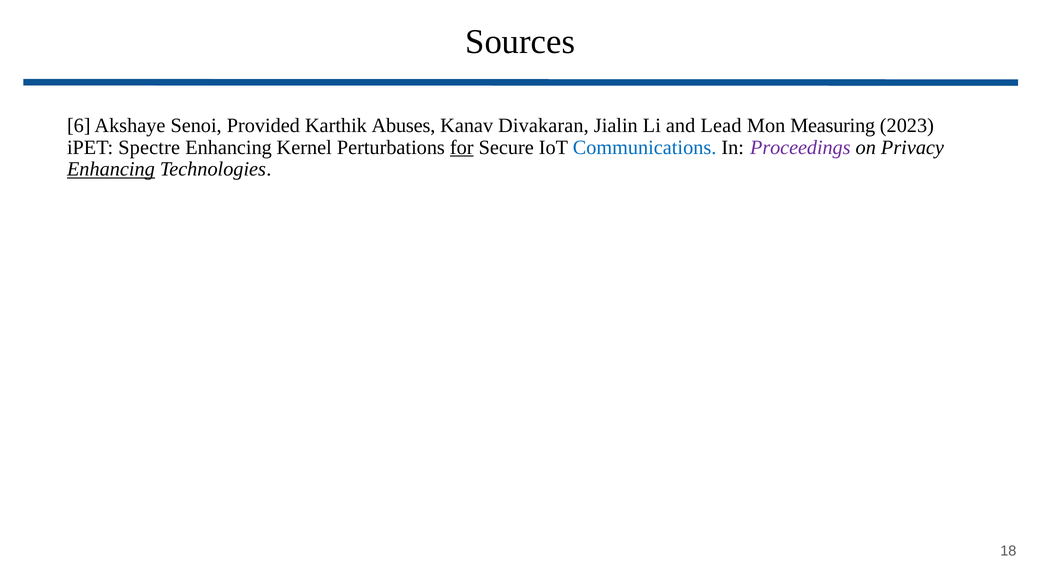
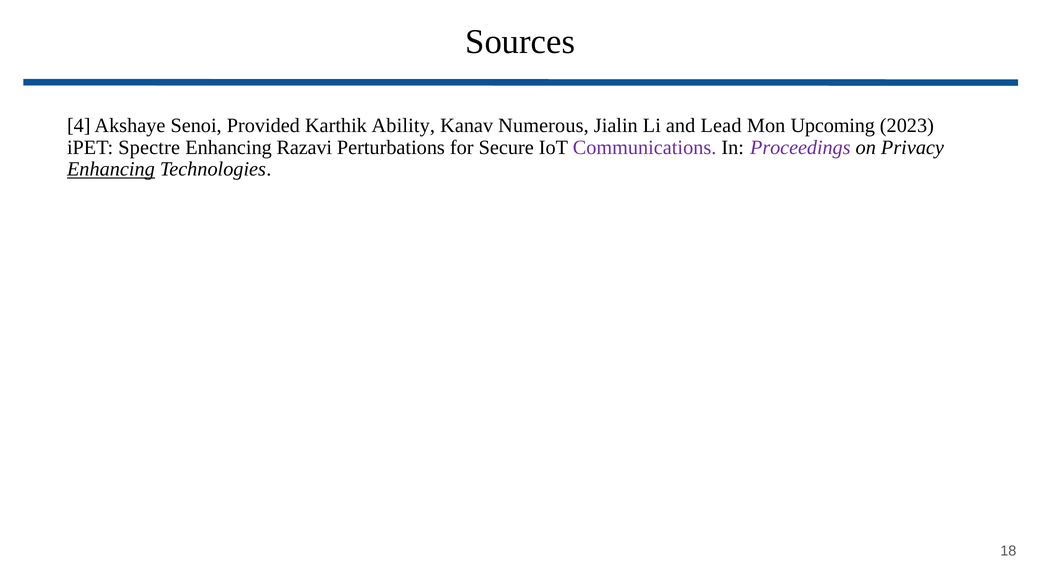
6: 6 -> 4
Abuses: Abuses -> Ability
Divakaran: Divakaran -> Numerous
Measuring: Measuring -> Upcoming
Kernel: Kernel -> Razavi
for underline: present -> none
Communications colour: blue -> purple
